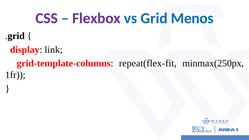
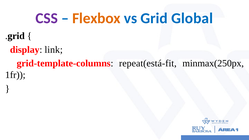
Flexbox colour: purple -> orange
Menos: Menos -> Global
repeat(flex-fit: repeat(flex-fit -> repeat(está-fit
